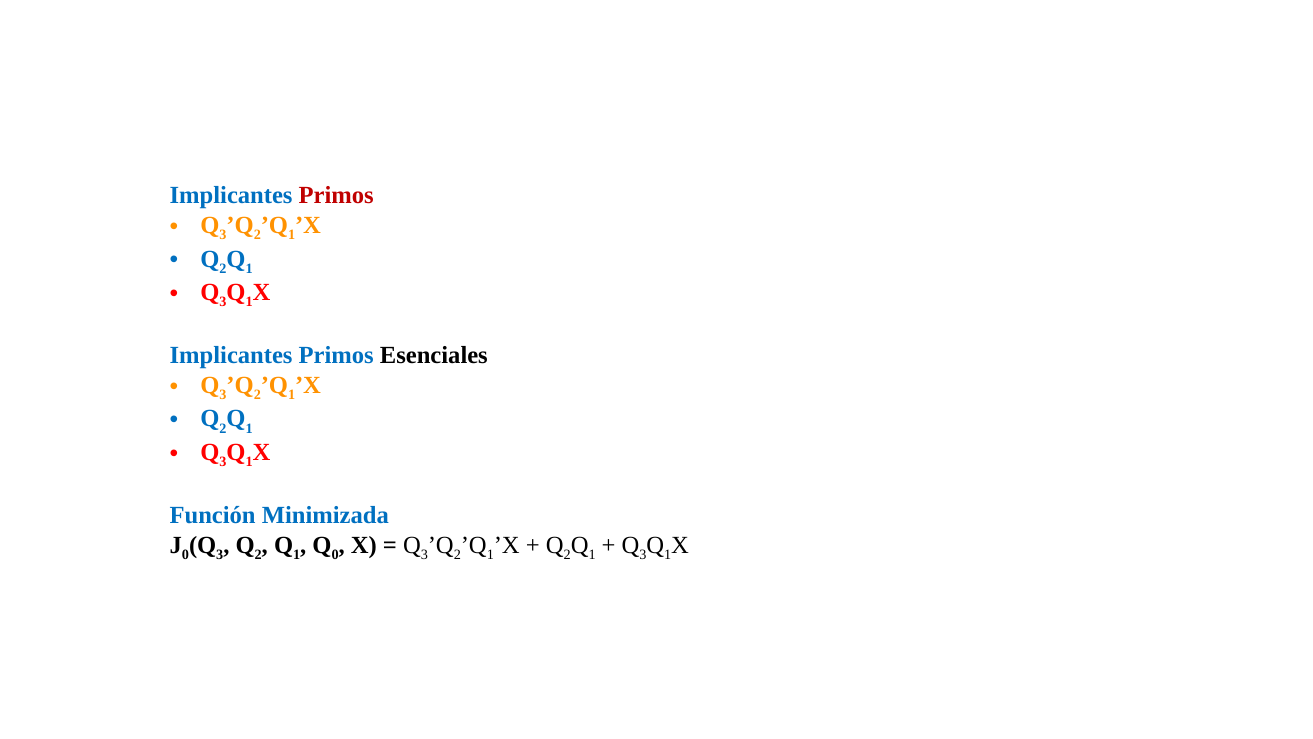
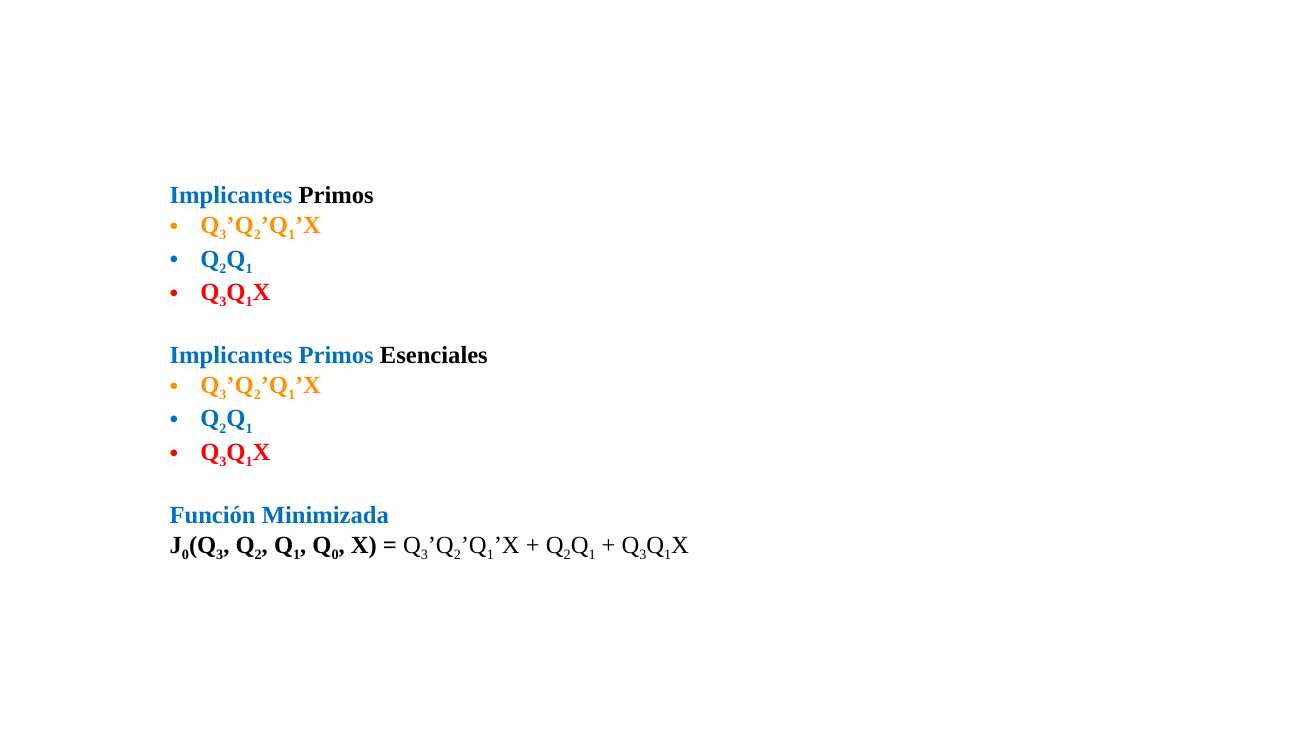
Primos at (336, 196) colour: red -> black
